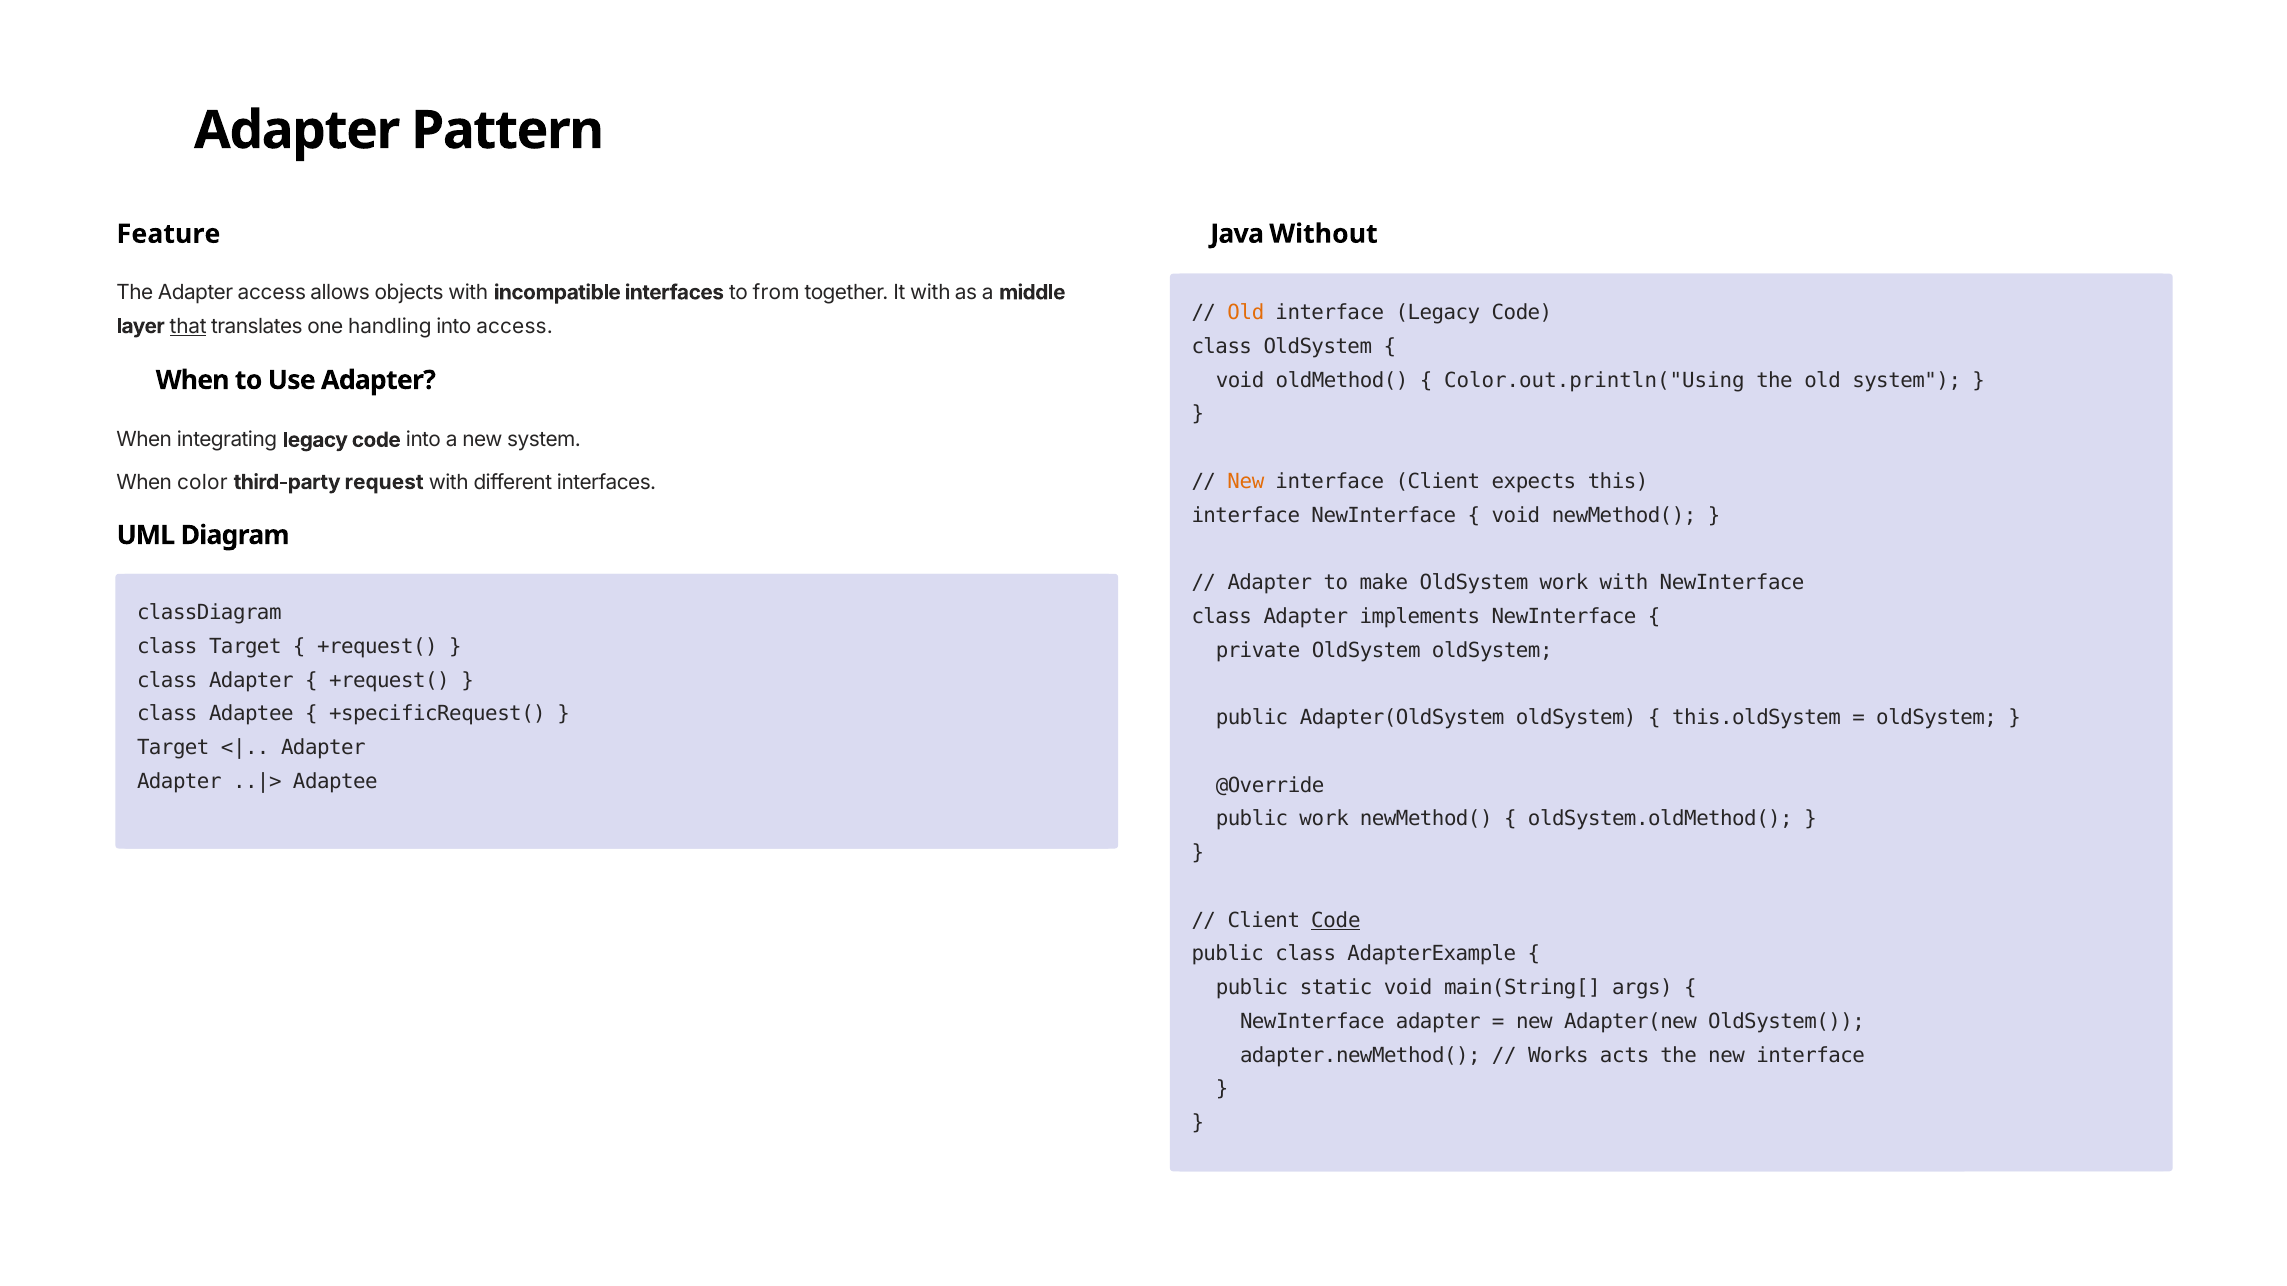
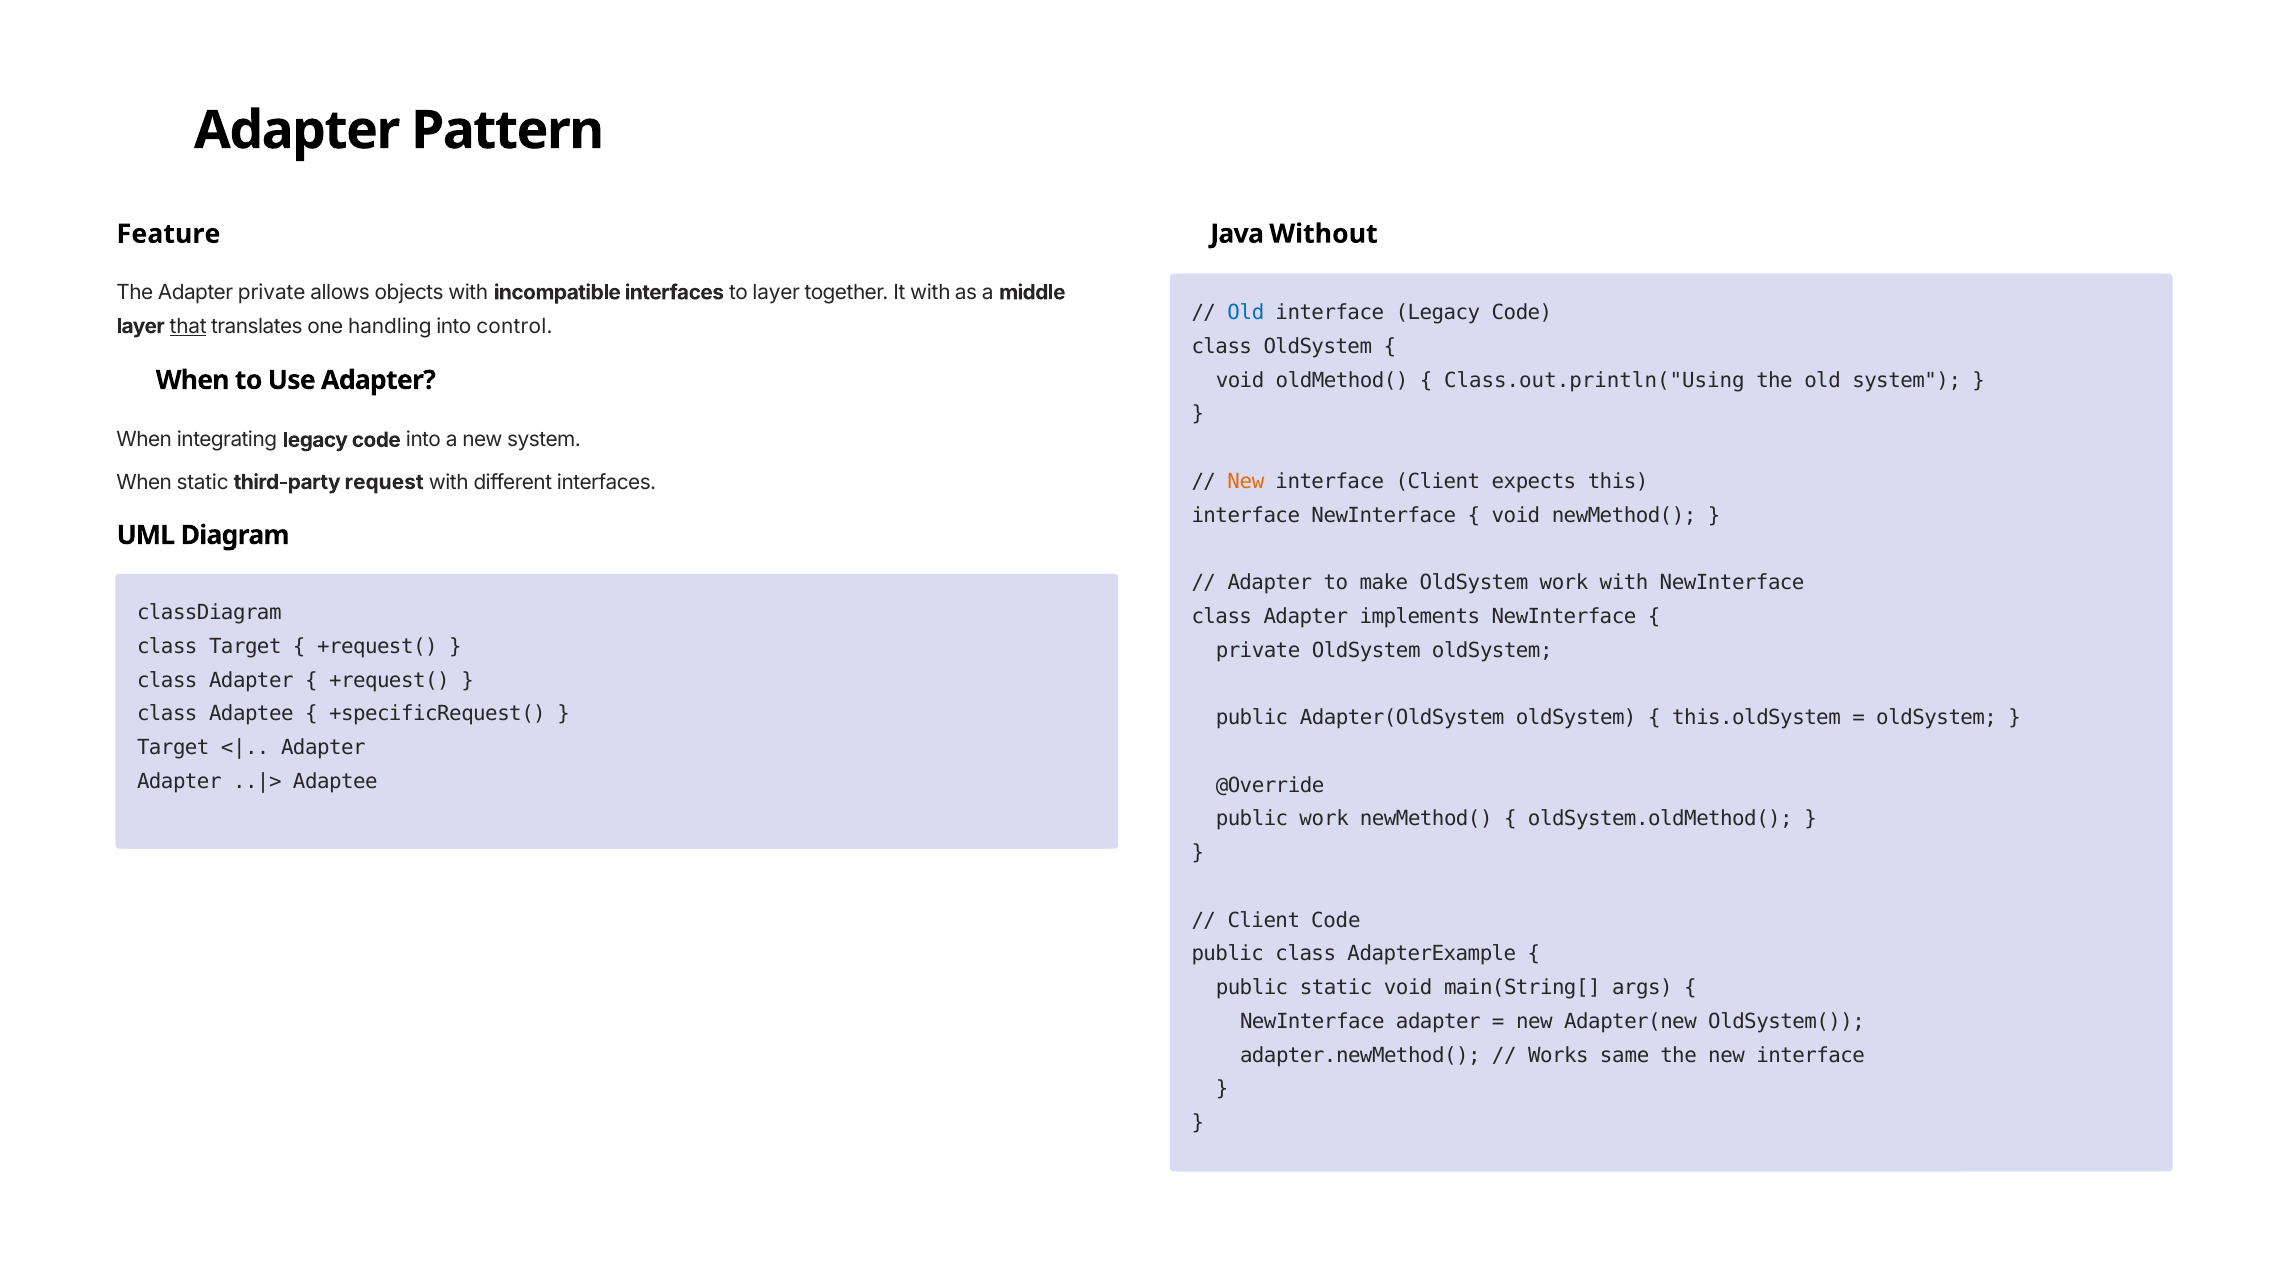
Adapter access: access -> private
to from: from -> layer
Old at (1246, 313) colour: orange -> blue
into access: access -> control
Color.out.println("Using: Color.out.println("Using -> Class.out.println("Using
When color: color -> static
Code at (1336, 921) underline: present -> none
acts: acts -> same
